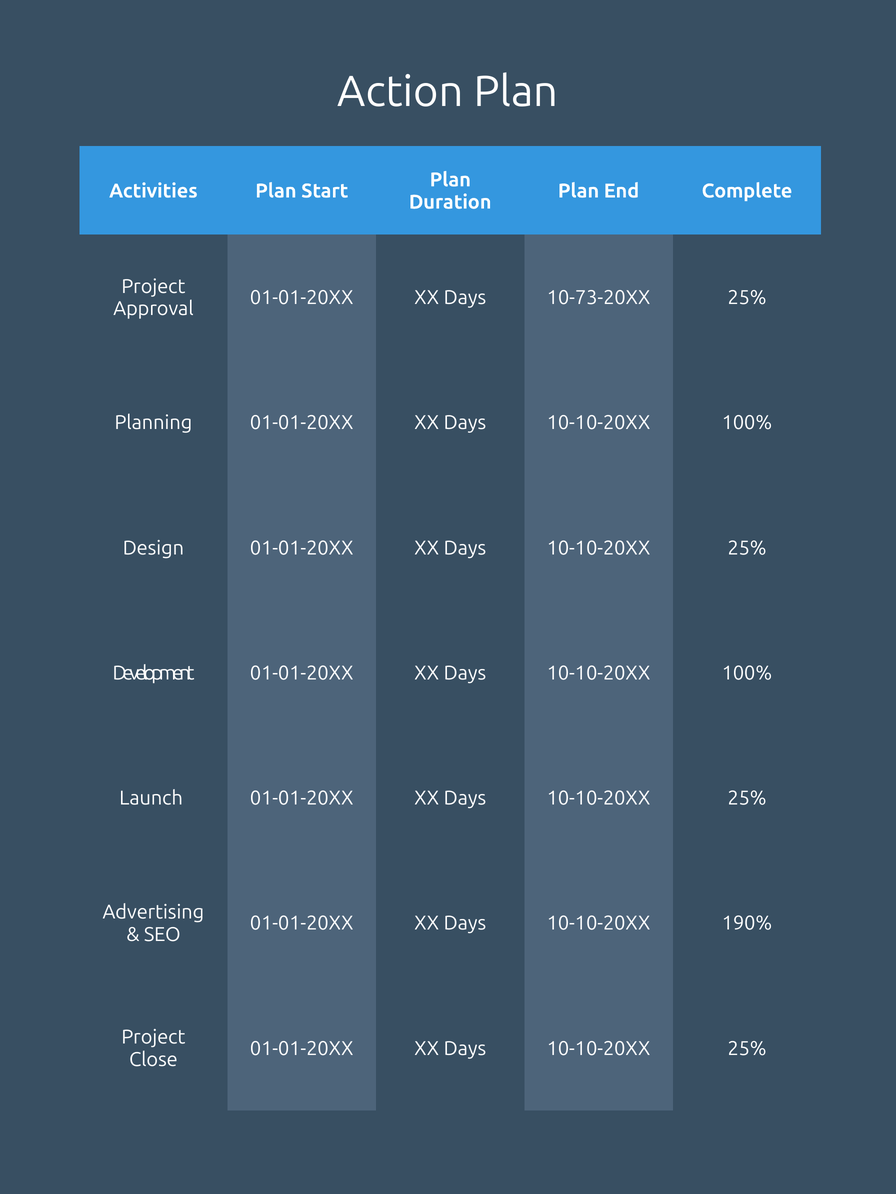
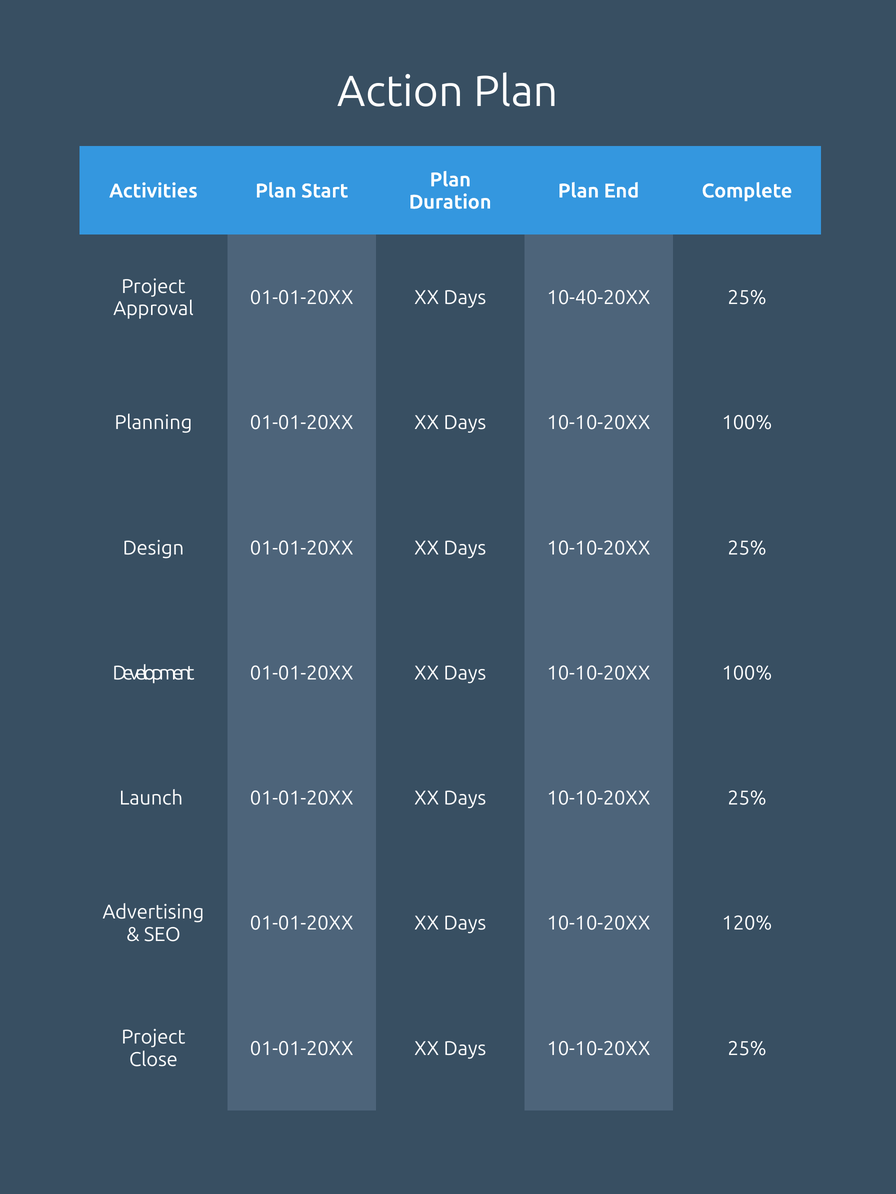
10-73-20XX: 10-73-20XX -> 10-40-20XX
190%: 190% -> 120%
